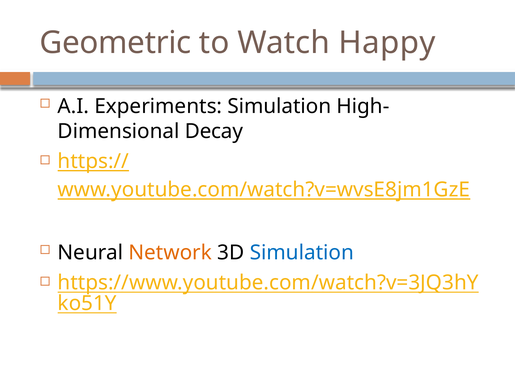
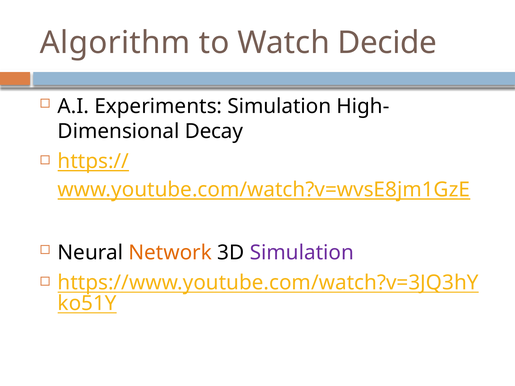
Geometric: Geometric -> Algorithm
Happy: Happy -> Decide
Simulation at (302, 253) colour: blue -> purple
